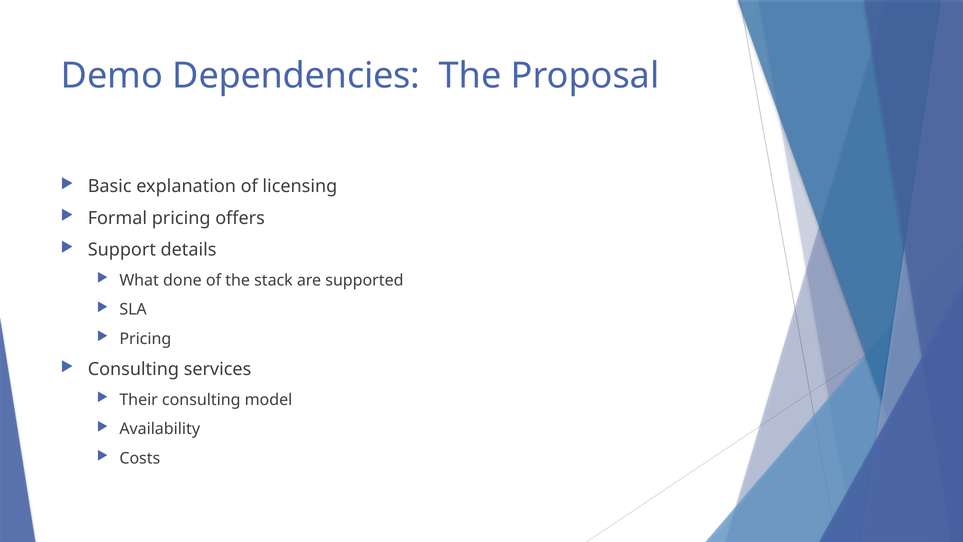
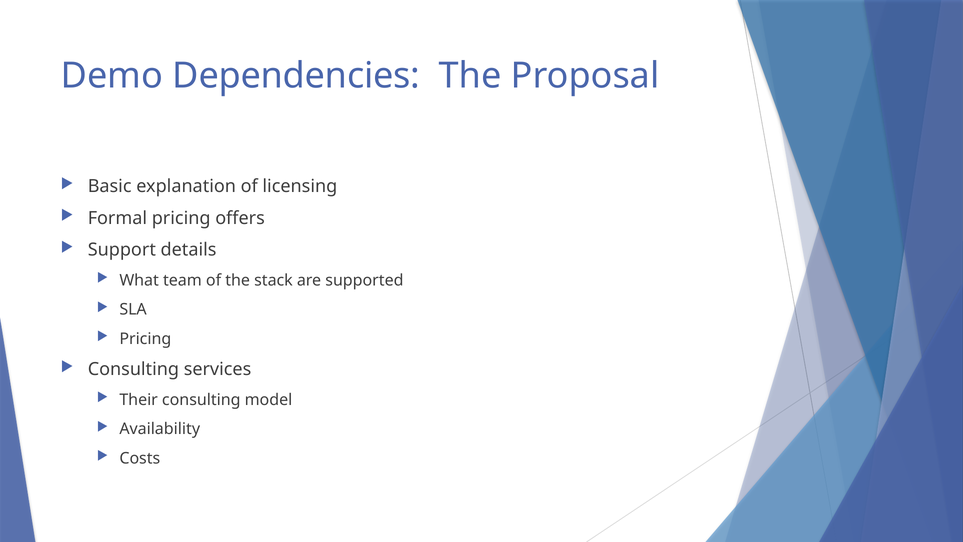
done: done -> team
